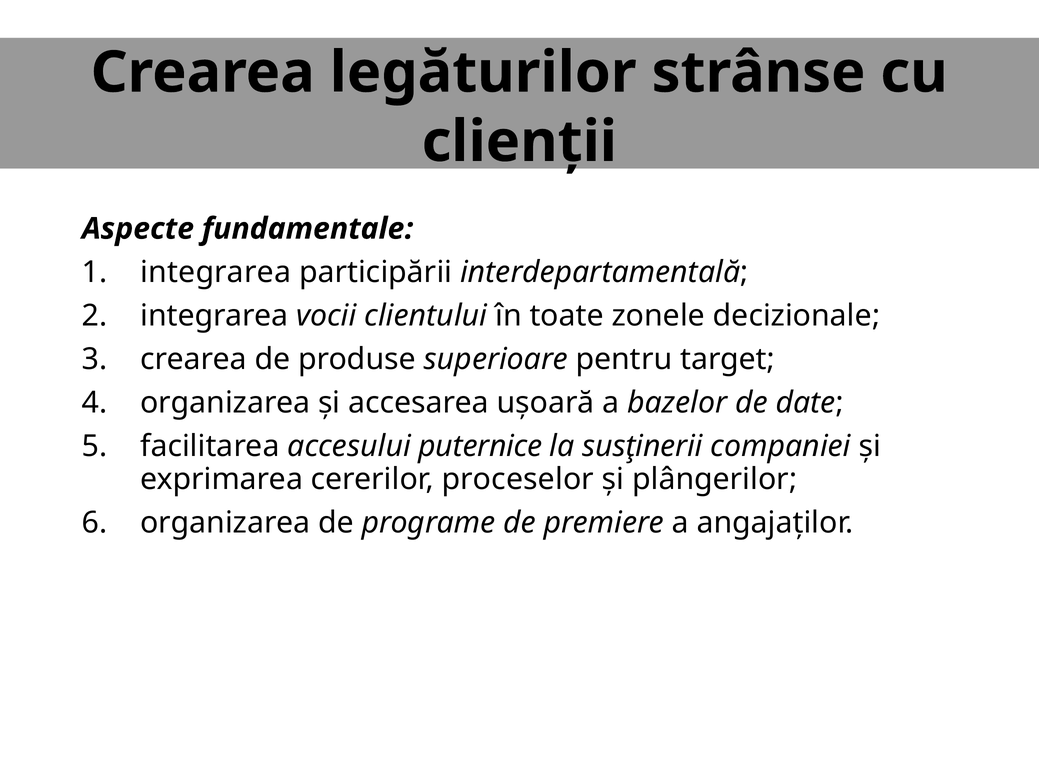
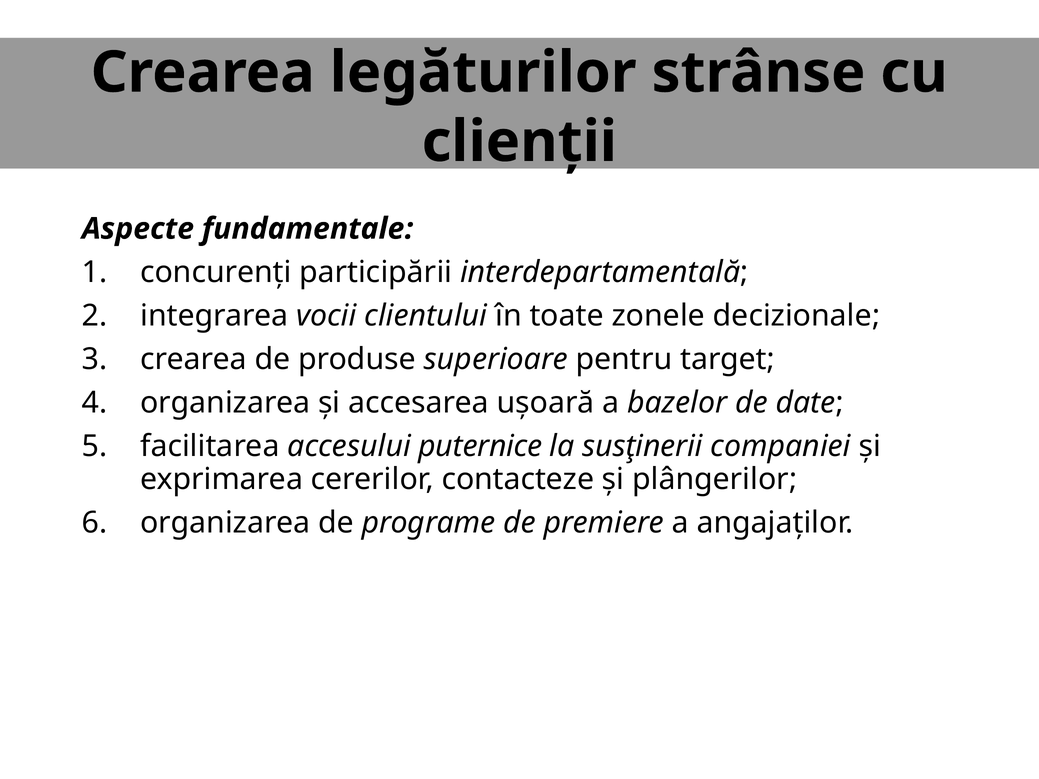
integrarea at (216, 272): integrarea -> concurenţi
proceselor: proceselor -> contacteze
